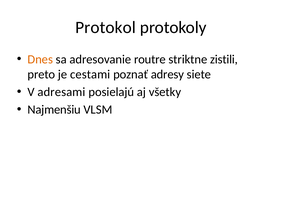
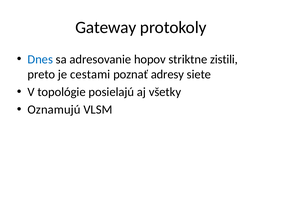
Protokol: Protokol -> Gateway
Dnes colour: orange -> blue
routre: routre -> hopov
adresami: adresami -> topológie
Najmenšiu: Najmenšiu -> Oznamujú
